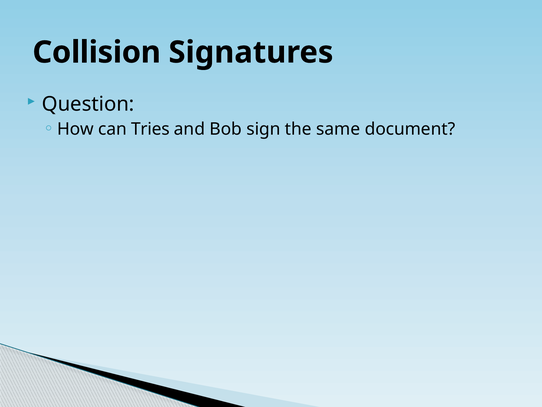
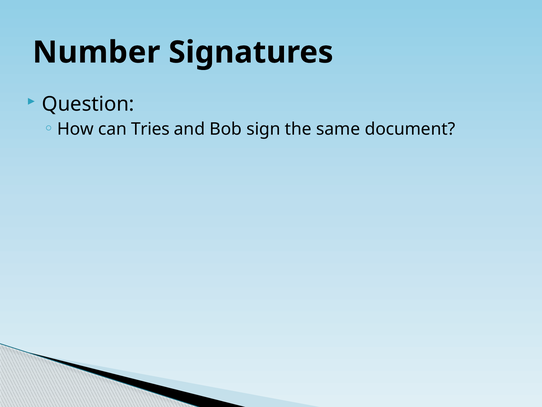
Collision: Collision -> Number
